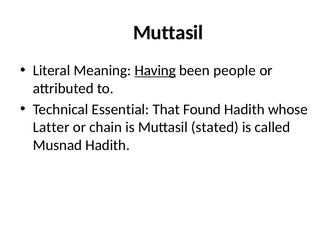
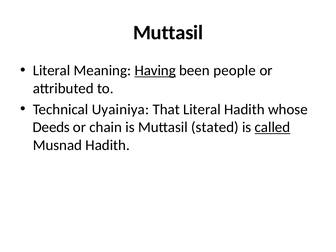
Essential: Essential -> Uyainiya
That Found: Found -> Literal
Latter: Latter -> Deeds
called underline: none -> present
